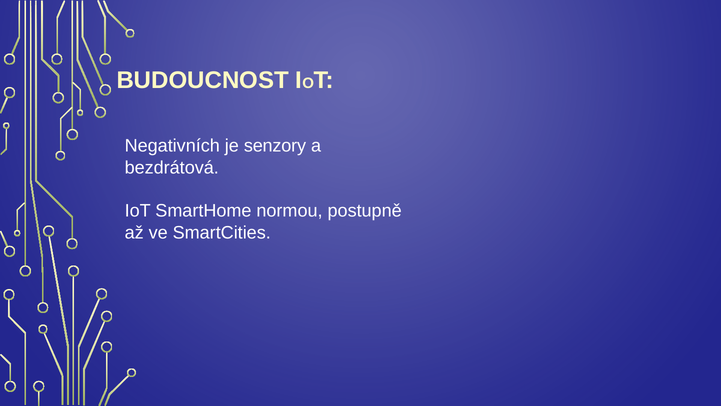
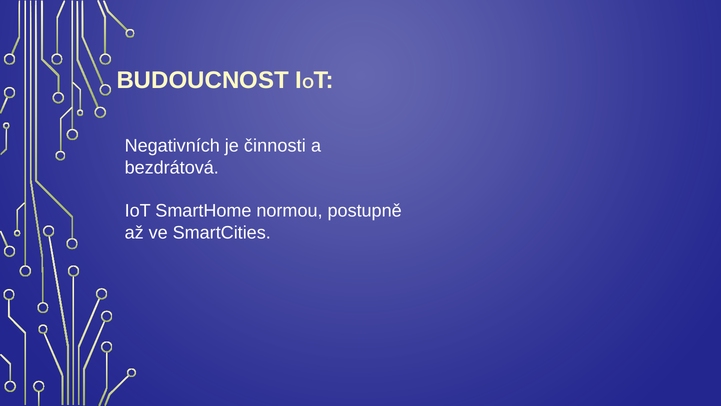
senzory: senzory -> činnosti
